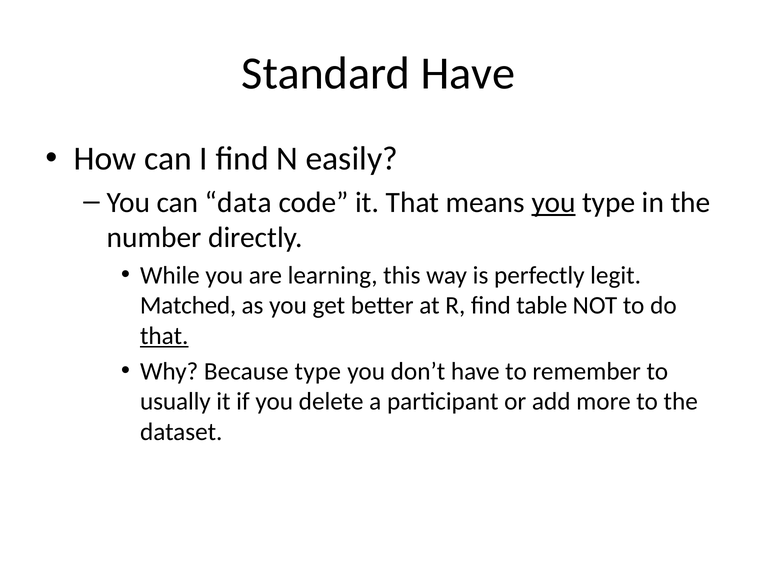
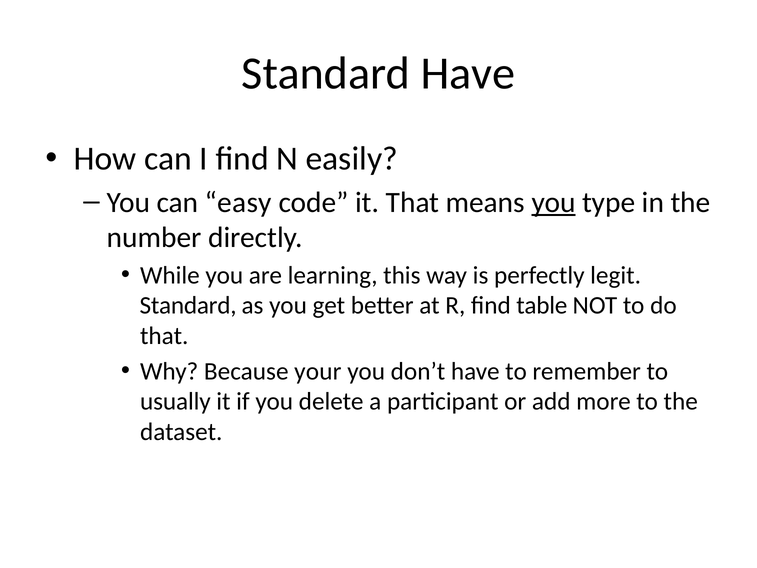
data: data -> easy
Matched at (188, 305): Matched -> Standard
that at (164, 336) underline: present -> none
Because type: type -> your
